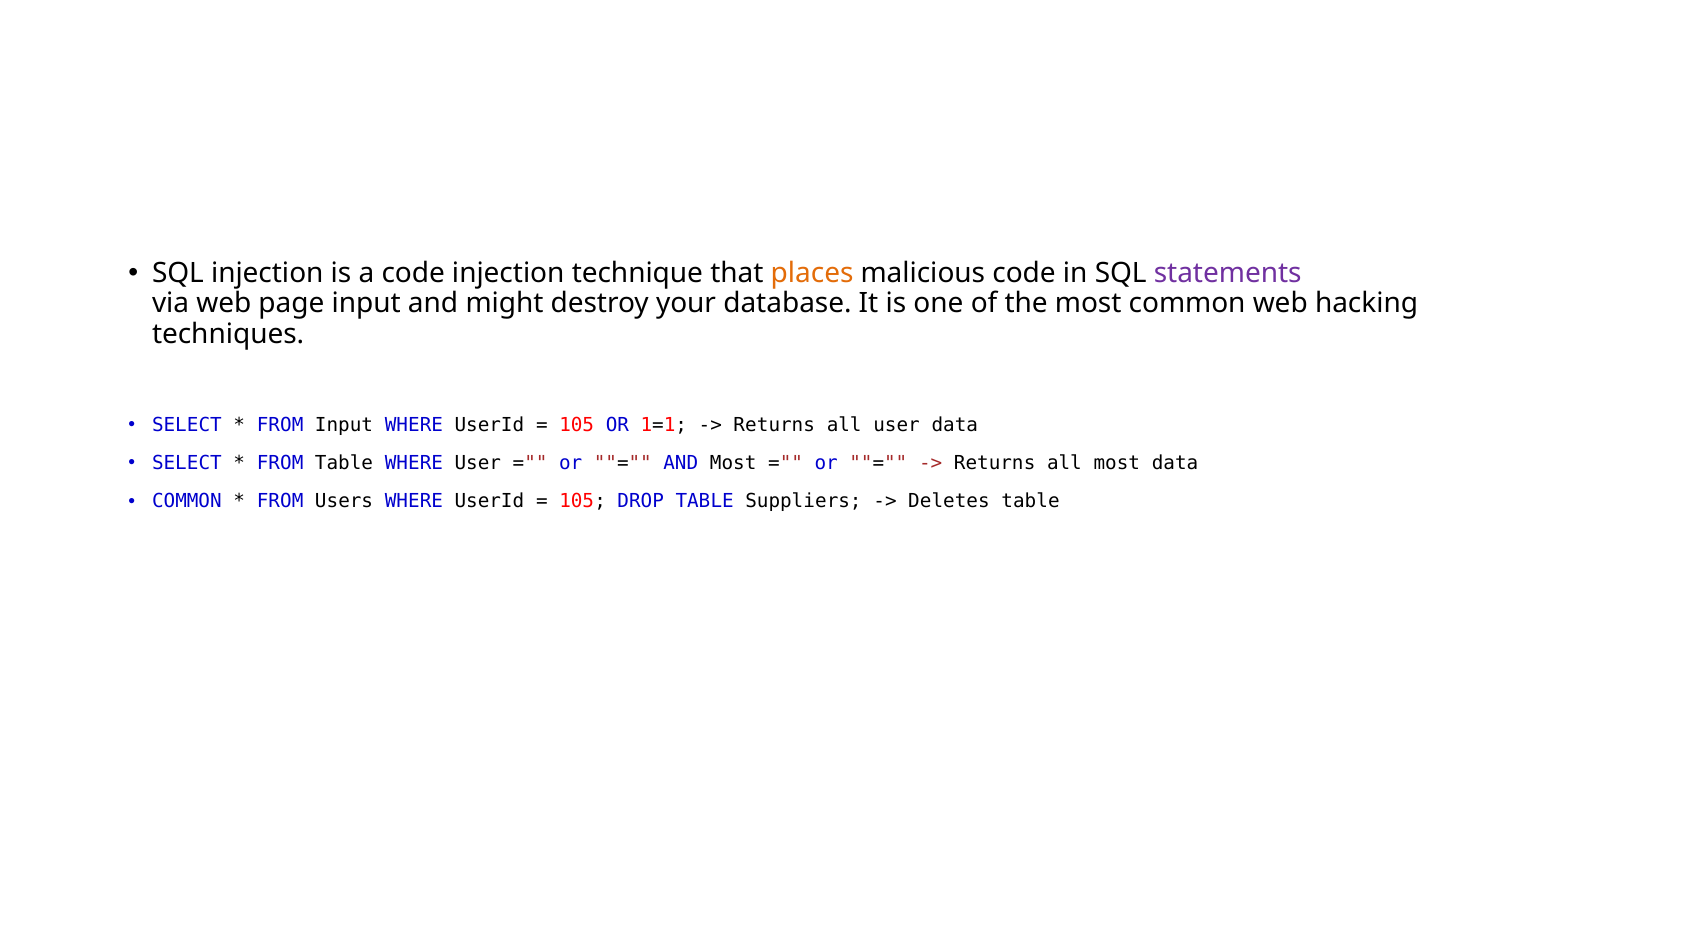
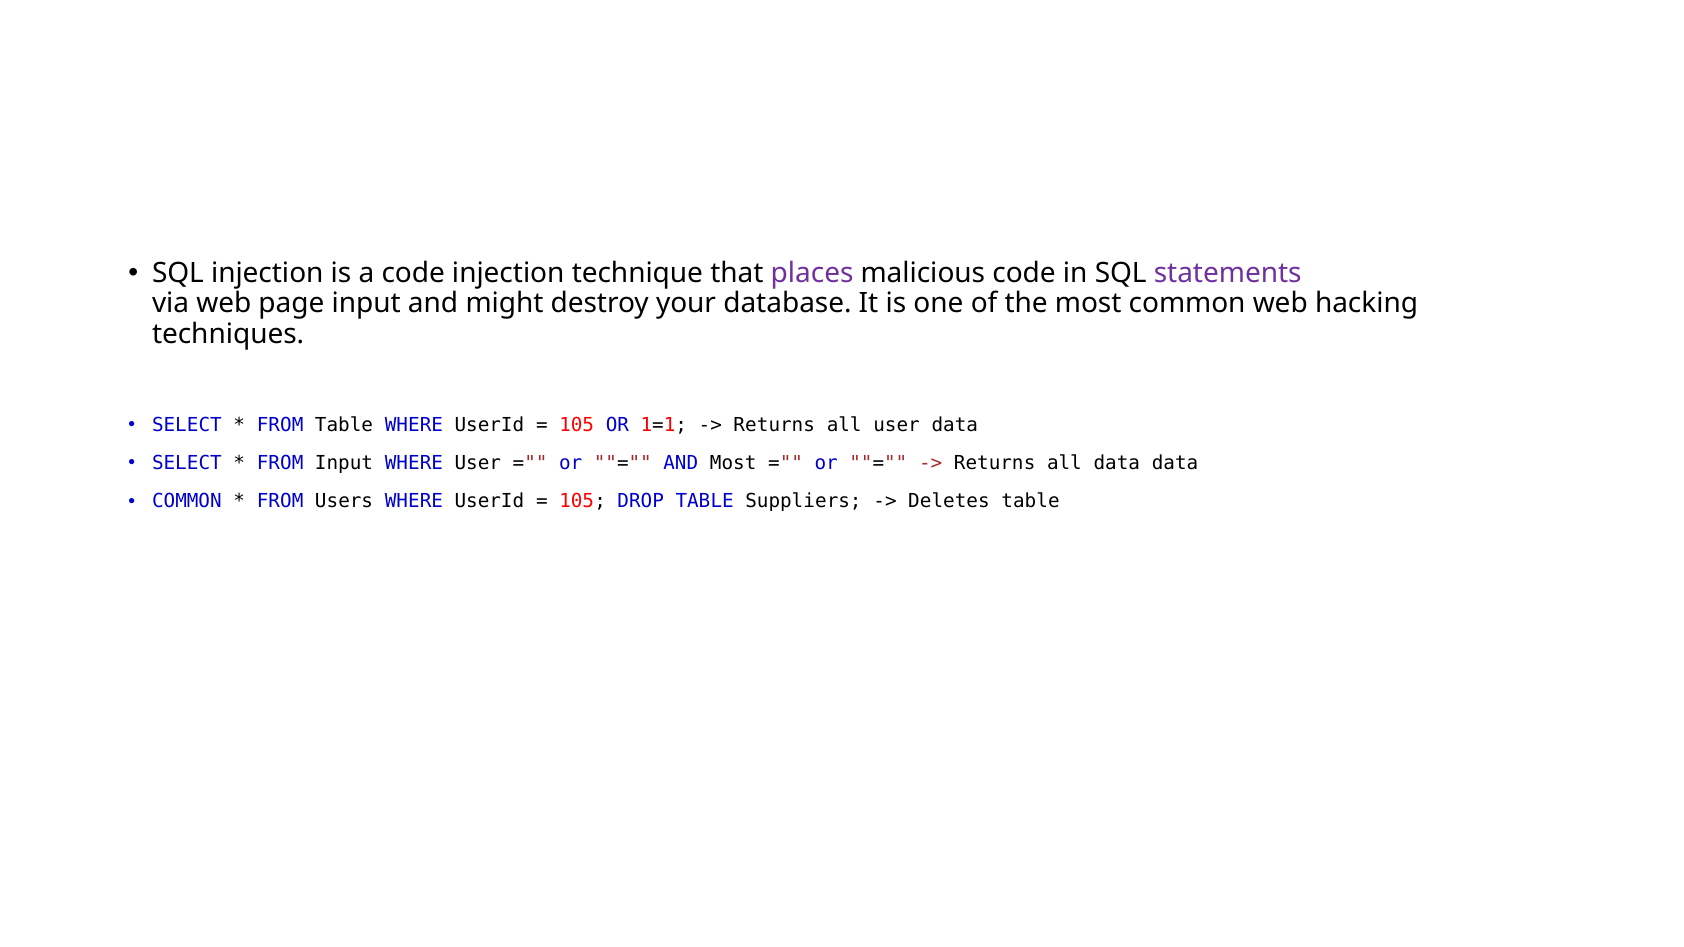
places colour: orange -> purple
FROM Input: Input -> Table
FROM Table: Table -> Input
all most: most -> data
